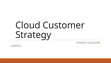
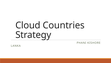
Customer: Customer -> Countries
